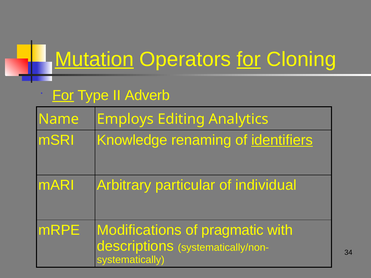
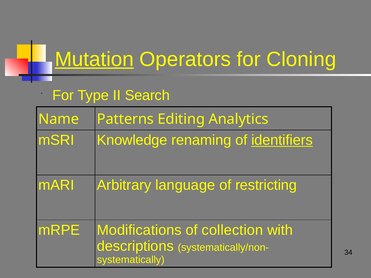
for at (249, 59) underline: present -> none
For at (63, 95) underline: present -> none
Adverb: Adverb -> Search
Employs: Employs -> Patterns
particular: particular -> language
individual: individual -> restricting
pragmatic: pragmatic -> collection
